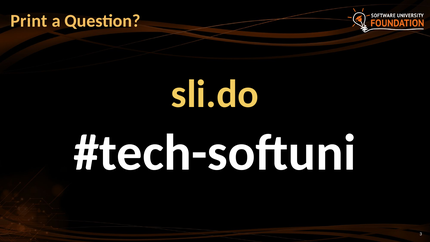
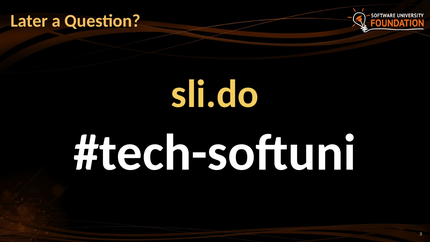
Print: Print -> Later
